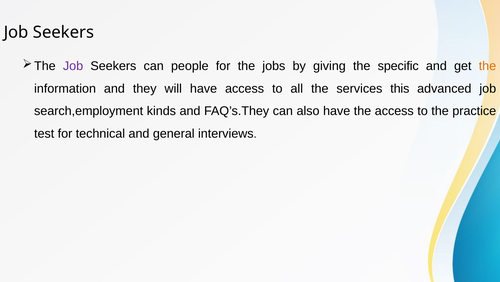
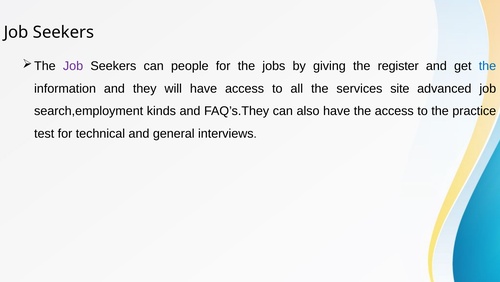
specific: specific -> register
the at (487, 66) colour: orange -> blue
this: this -> site
